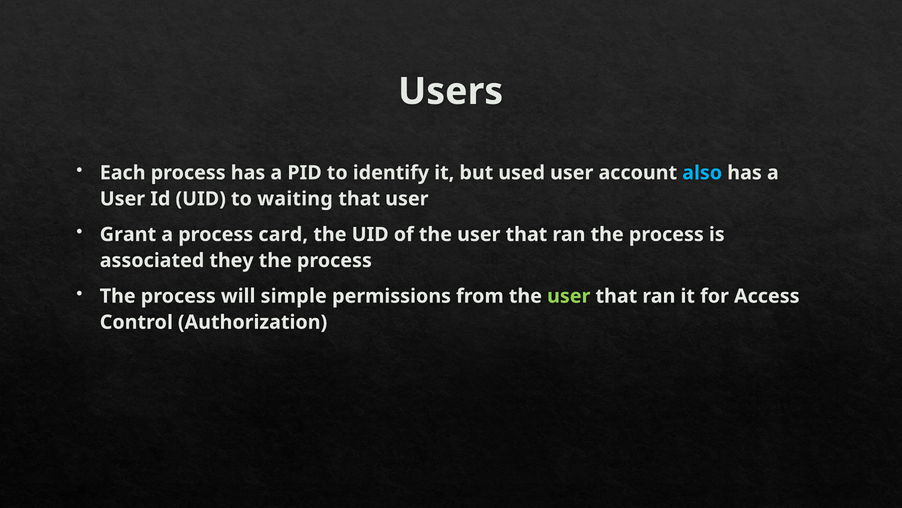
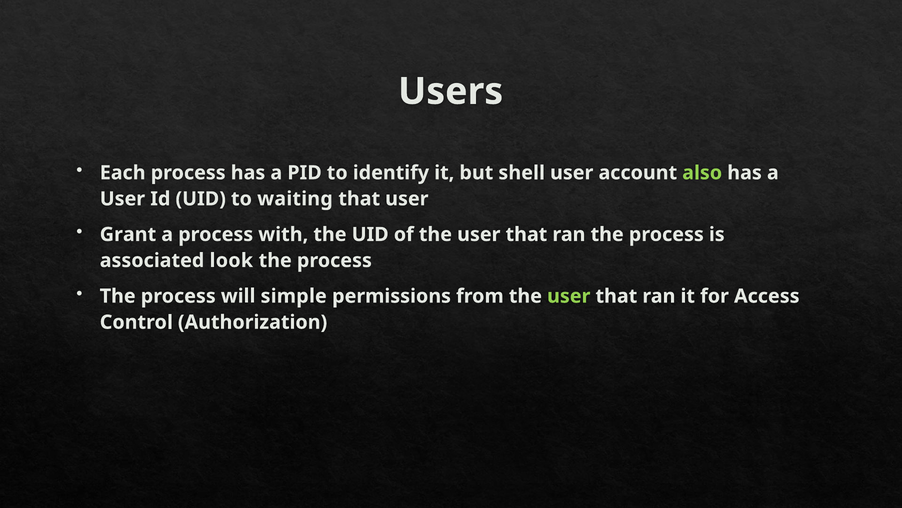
used: used -> shell
also colour: light blue -> light green
card: card -> with
they: they -> look
